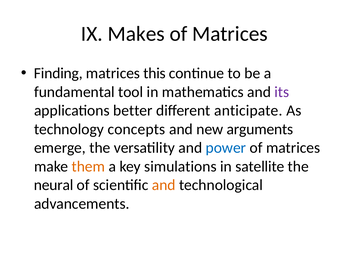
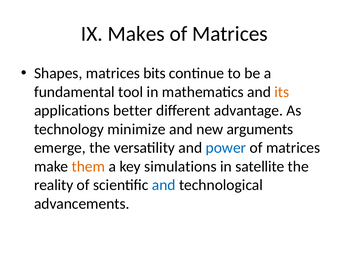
Finding: Finding -> Shapes
this: this -> bits
its colour: purple -> orange
anticipate: anticipate -> advantage
concepts: concepts -> minimize
neural: neural -> reality
and at (164, 185) colour: orange -> blue
